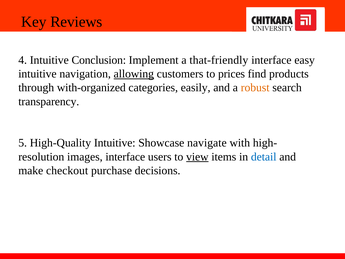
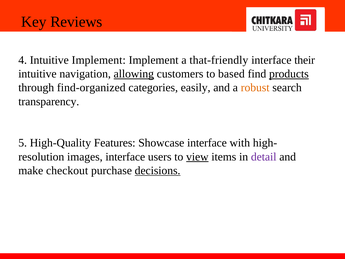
Intuitive Conclusion: Conclusion -> Implement
easy: easy -> their
prices: prices -> based
products underline: none -> present
with-organized: with-organized -> find-organized
High-Quality Intuitive: Intuitive -> Features
Showcase navigate: navigate -> interface
detail colour: blue -> purple
decisions underline: none -> present
